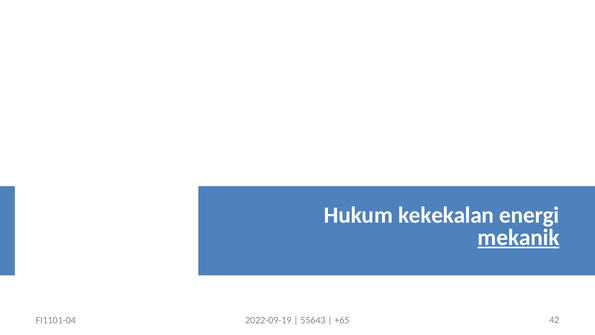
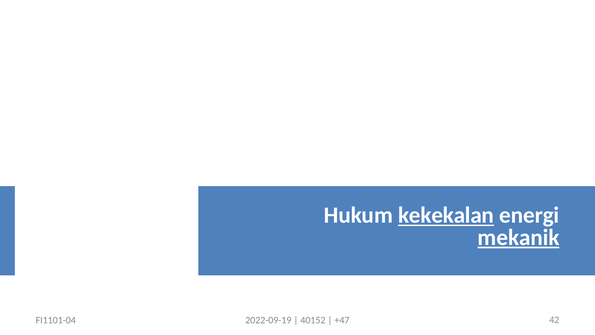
kekekalan underline: none -> present
55643: 55643 -> 40152
+65: +65 -> +47
